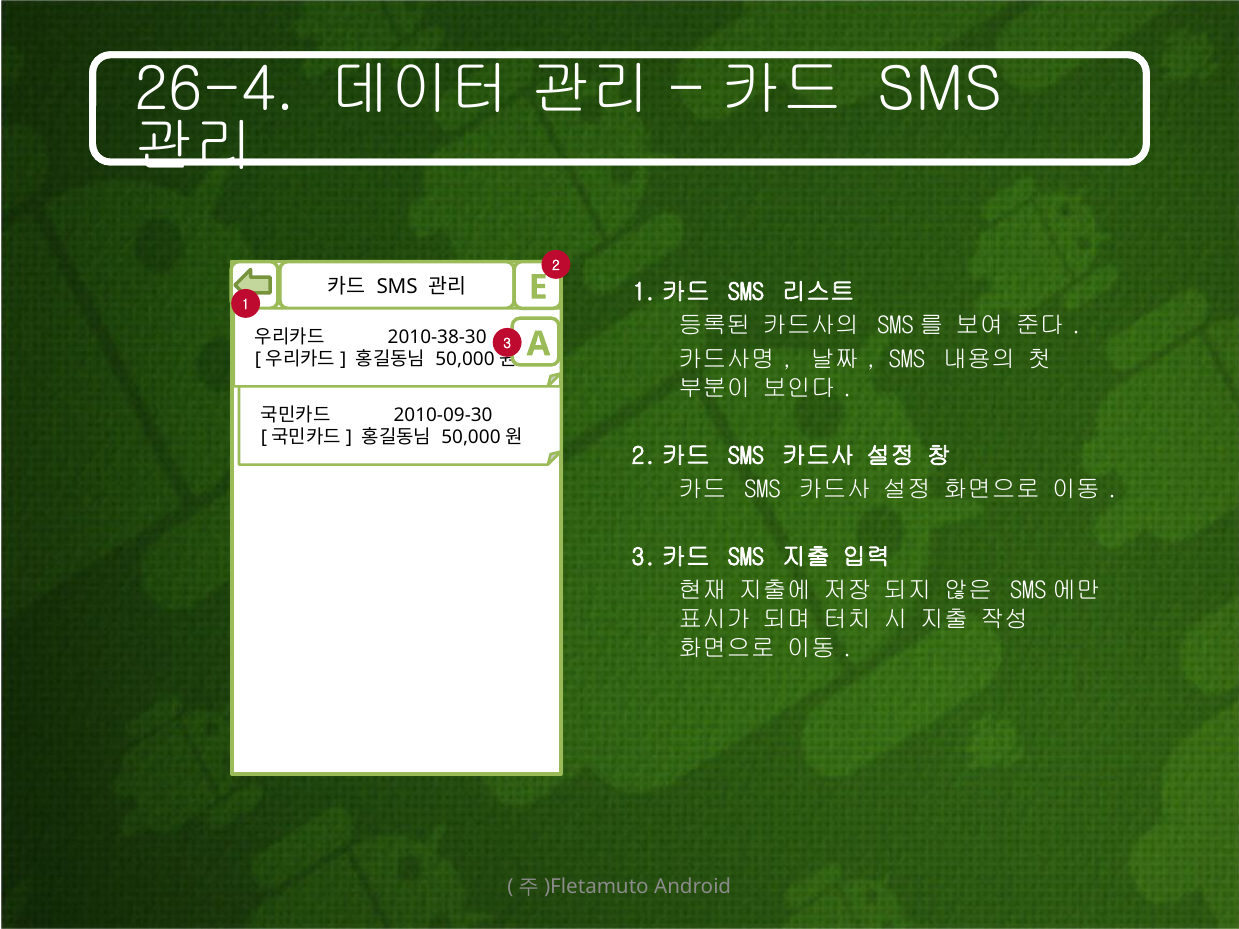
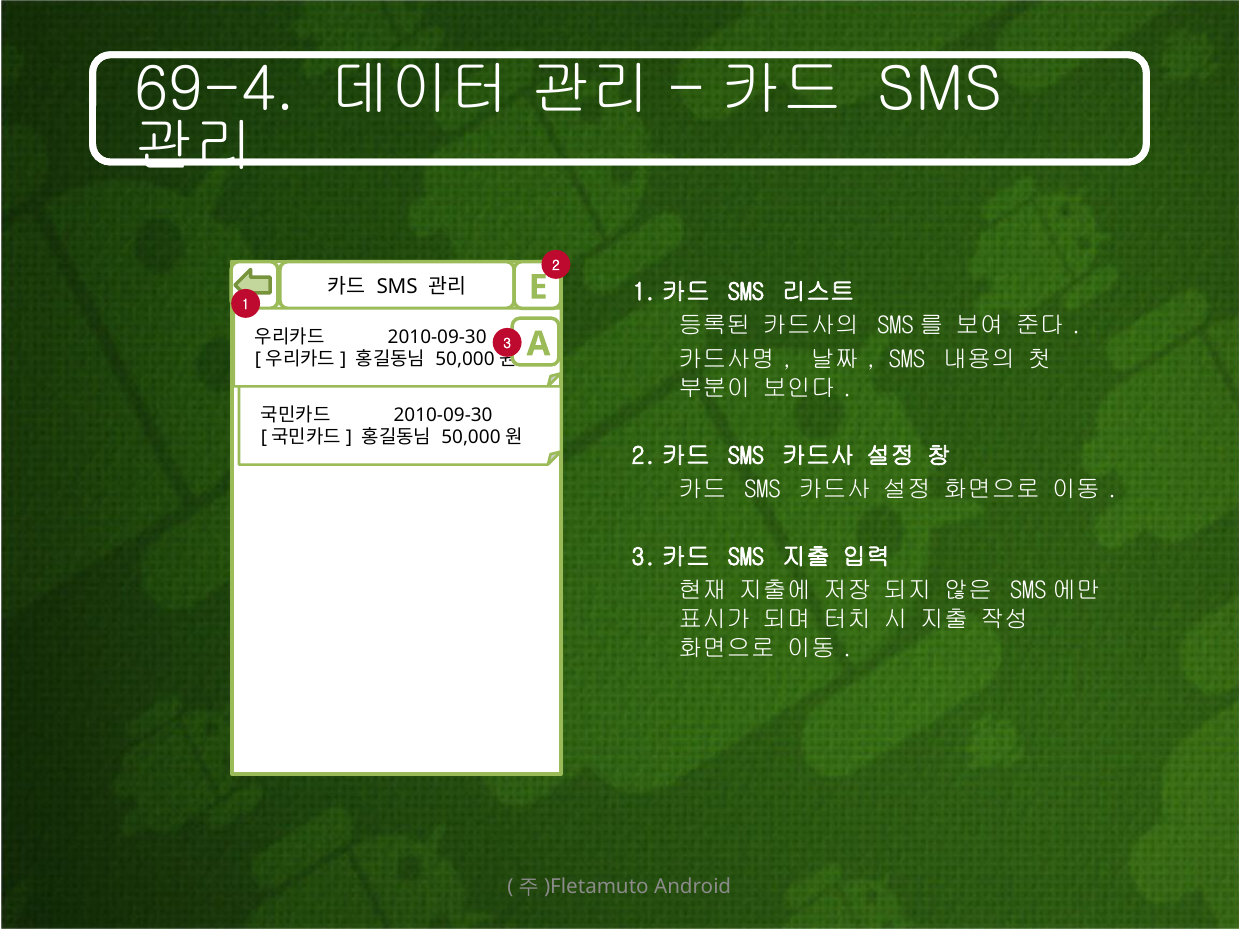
26-4: 26-4 -> 69-4
2010-38-30 at (437, 337): 2010-38-30 -> 2010-09-30
